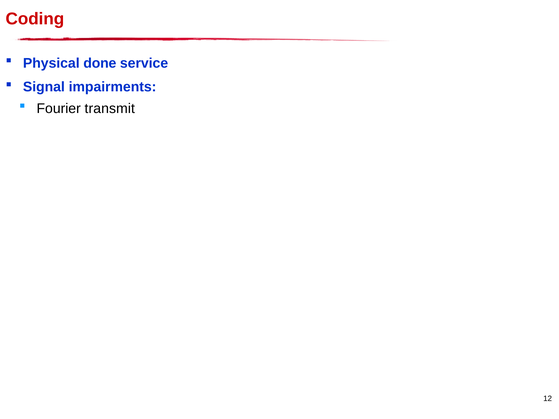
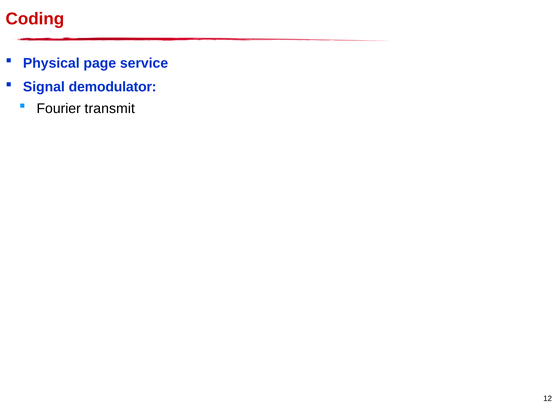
done: done -> page
impairments: impairments -> demodulator
